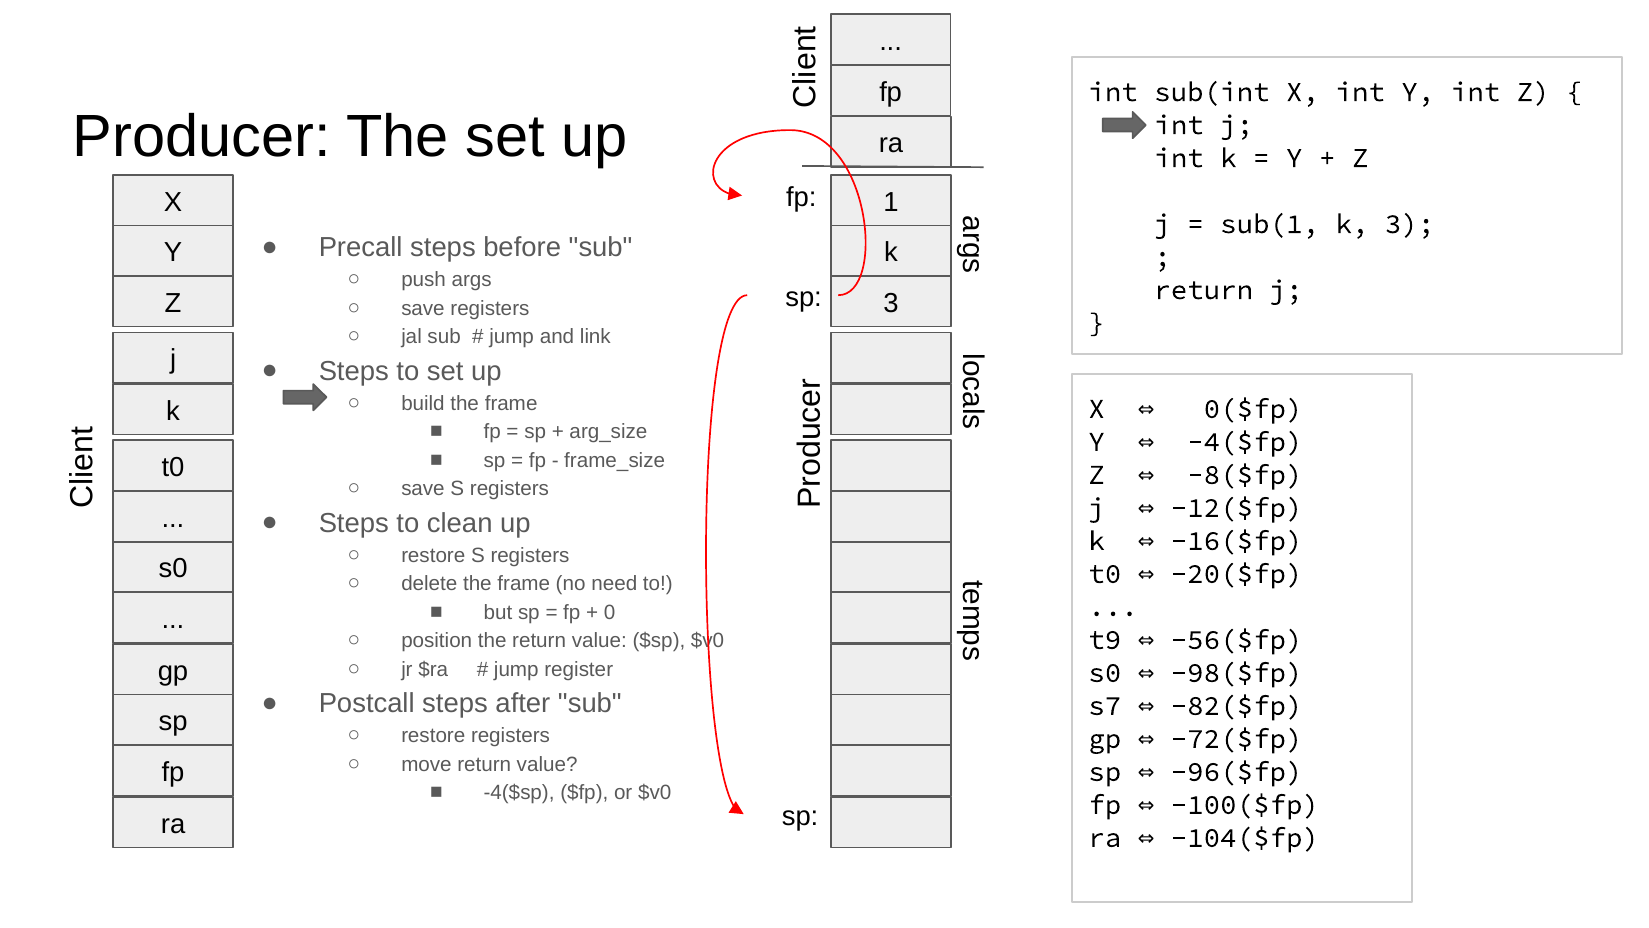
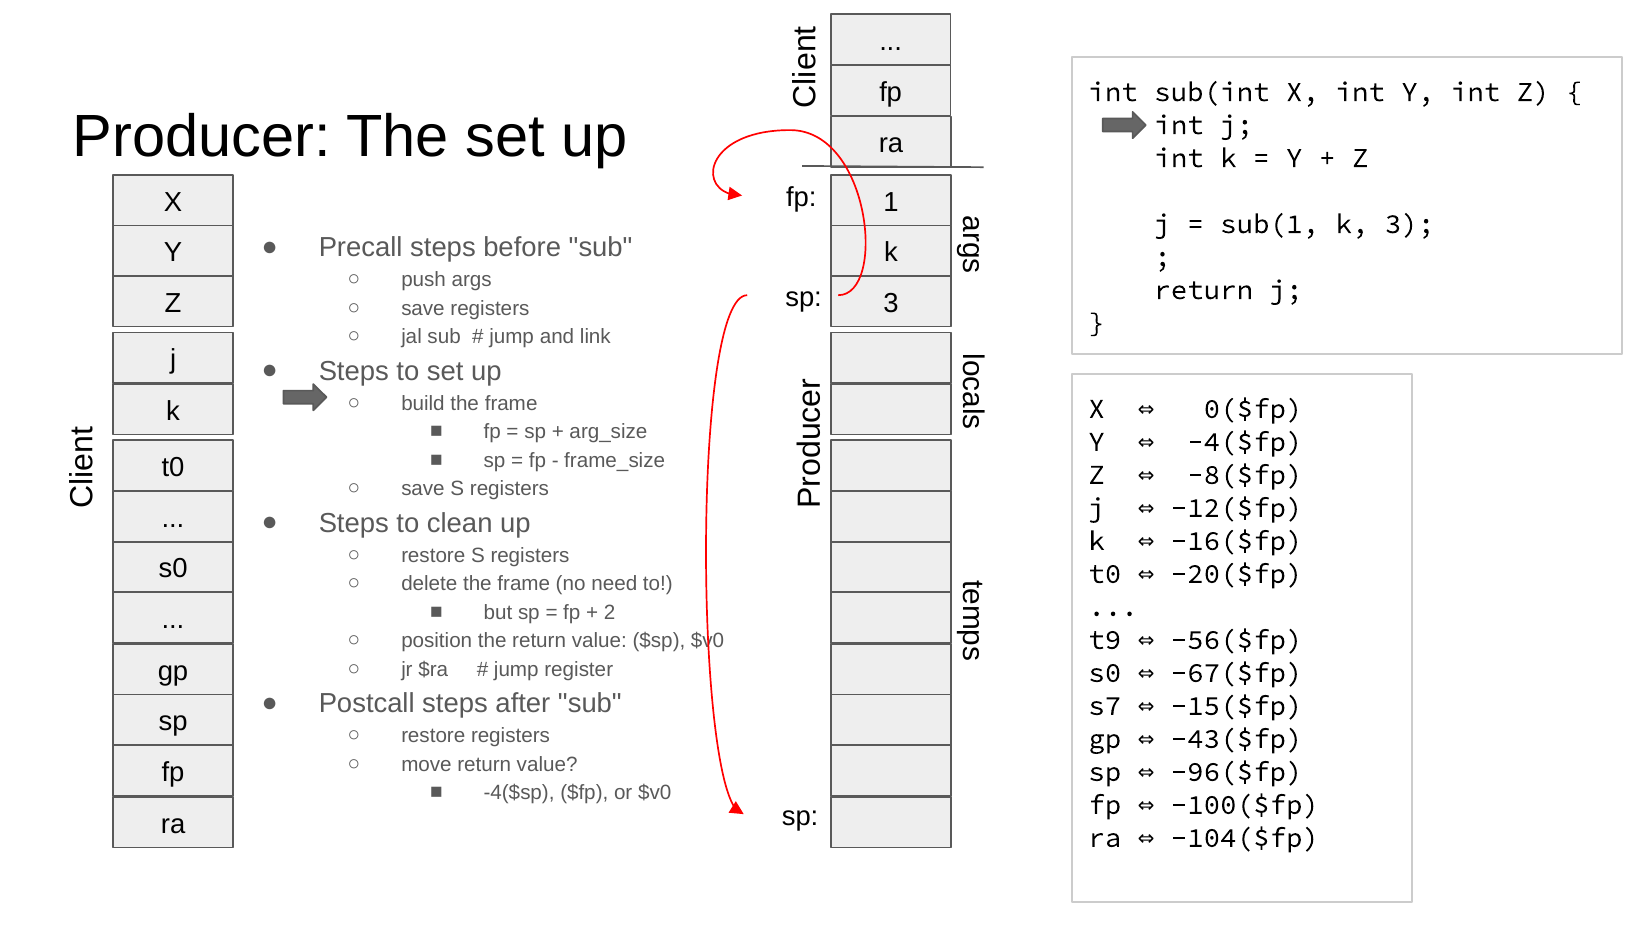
0: 0 -> 2
-98($fp: -98($fp -> -67($fp
-82($fp: -82($fp -> -15($fp
-72($fp: -72($fp -> -43($fp
